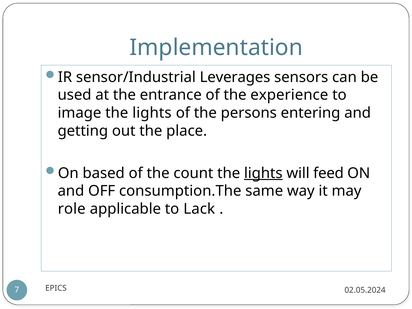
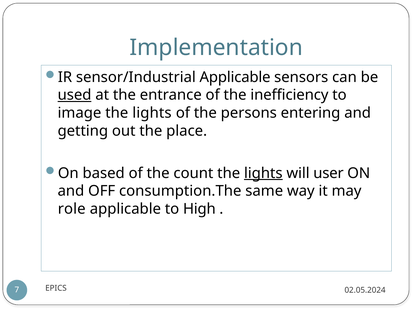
sensor/Industrial Leverages: Leverages -> Applicable
used underline: none -> present
experience: experience -> inefficiency
feed: feed -> user
Lack: Lack -> High
